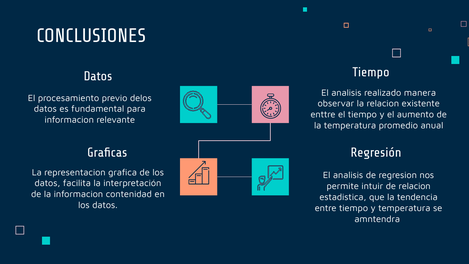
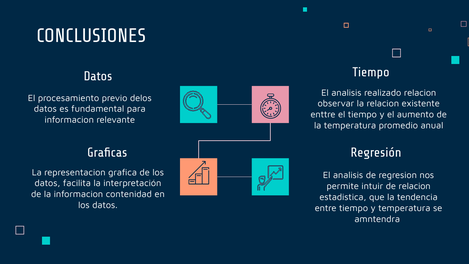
realizado manera: manera -> relacion
